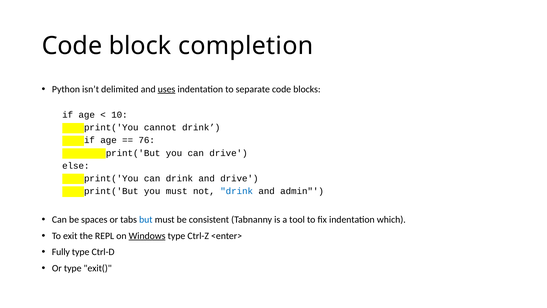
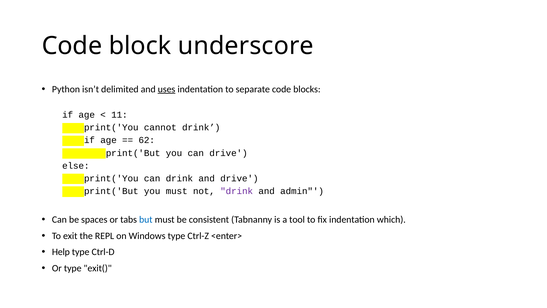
completion: completion -> underscore
10: 10 -> 11
76: 76 -> 62
drink at (237, 191) colour: blue -> purple
Windows underline: present -> none
Fully: Fully -> Help
